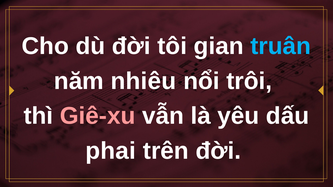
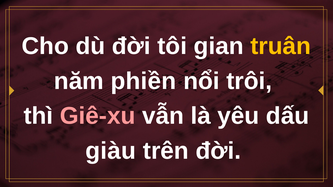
truân colour: light blue -> yellow
nhiêu: nhiêu -> phiền
phai: phai -> giàu
